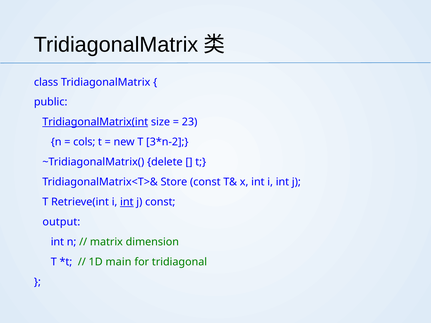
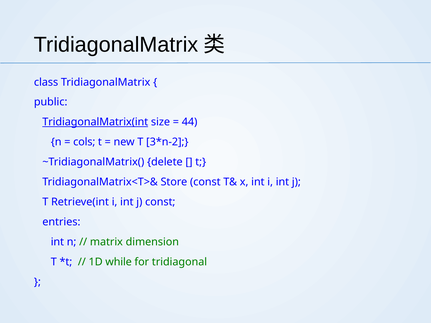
23: 23 -> 44
int at (127, 202) underline: present -> none
output: output -> entries
main: main -> while
